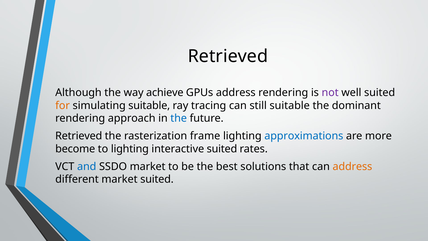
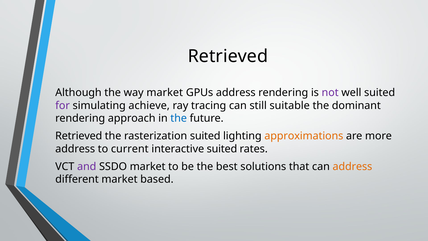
way achieve: achieve -> market
for colour: orange -> purple
simulating suitable: suitable -> achieve
rasterization frame: frame -> suited
approximations colour: blue -> orange
become at (75, 149): become -> address
to lighting: lighting -> current
and colour: blue -> purple
market suited: suited -> based
